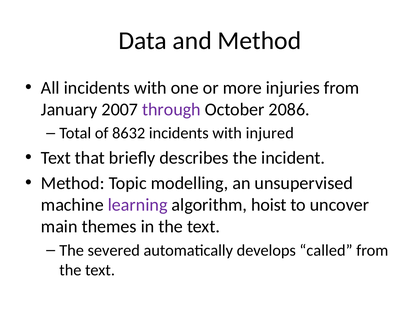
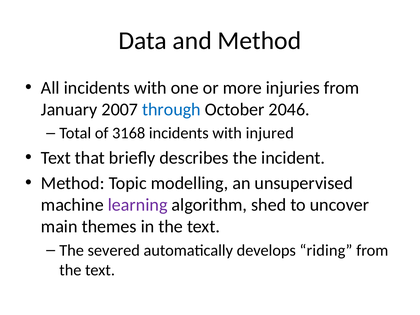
through colour: purple -> blue
2086: 2086 -> 2046
8632: 8632 -> 3168
hoist: hoist -> shed
called: called -> riding
